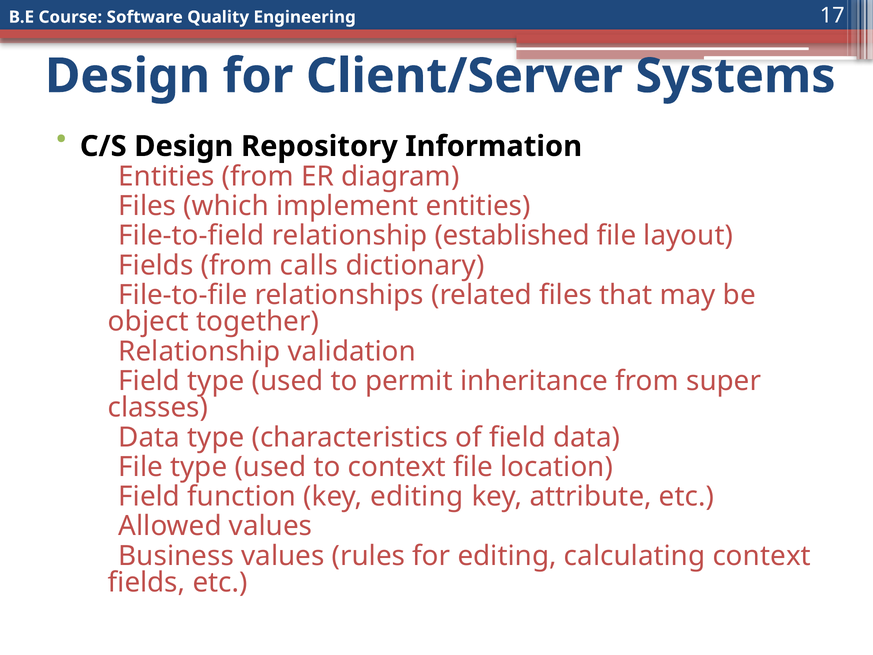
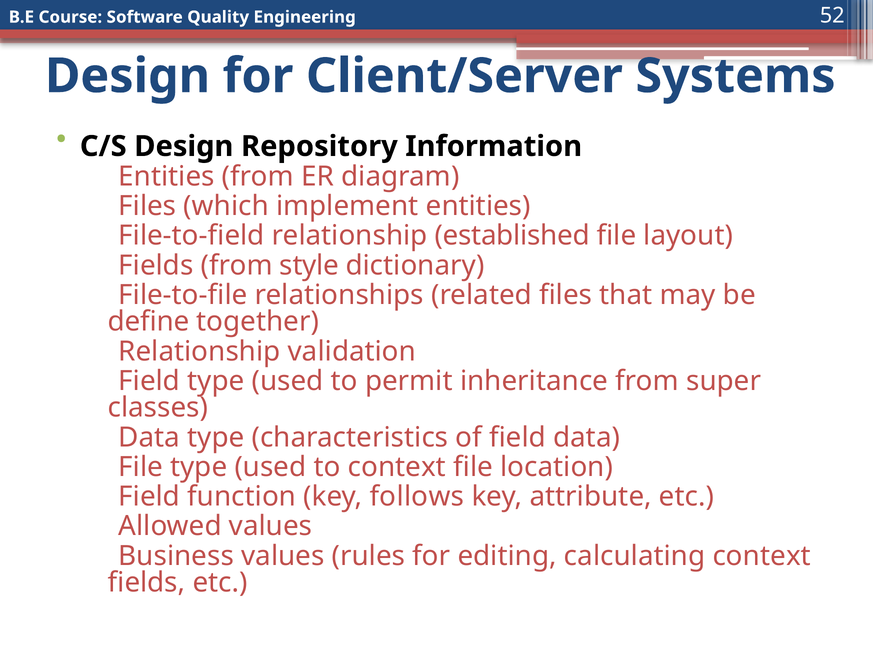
17: 17 -> 52
calls: calls -> style
object: object -> define
key editing: editing -> follows
